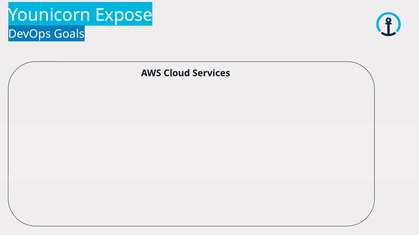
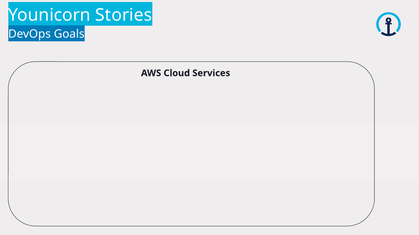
Expose: Expose -> Stories
